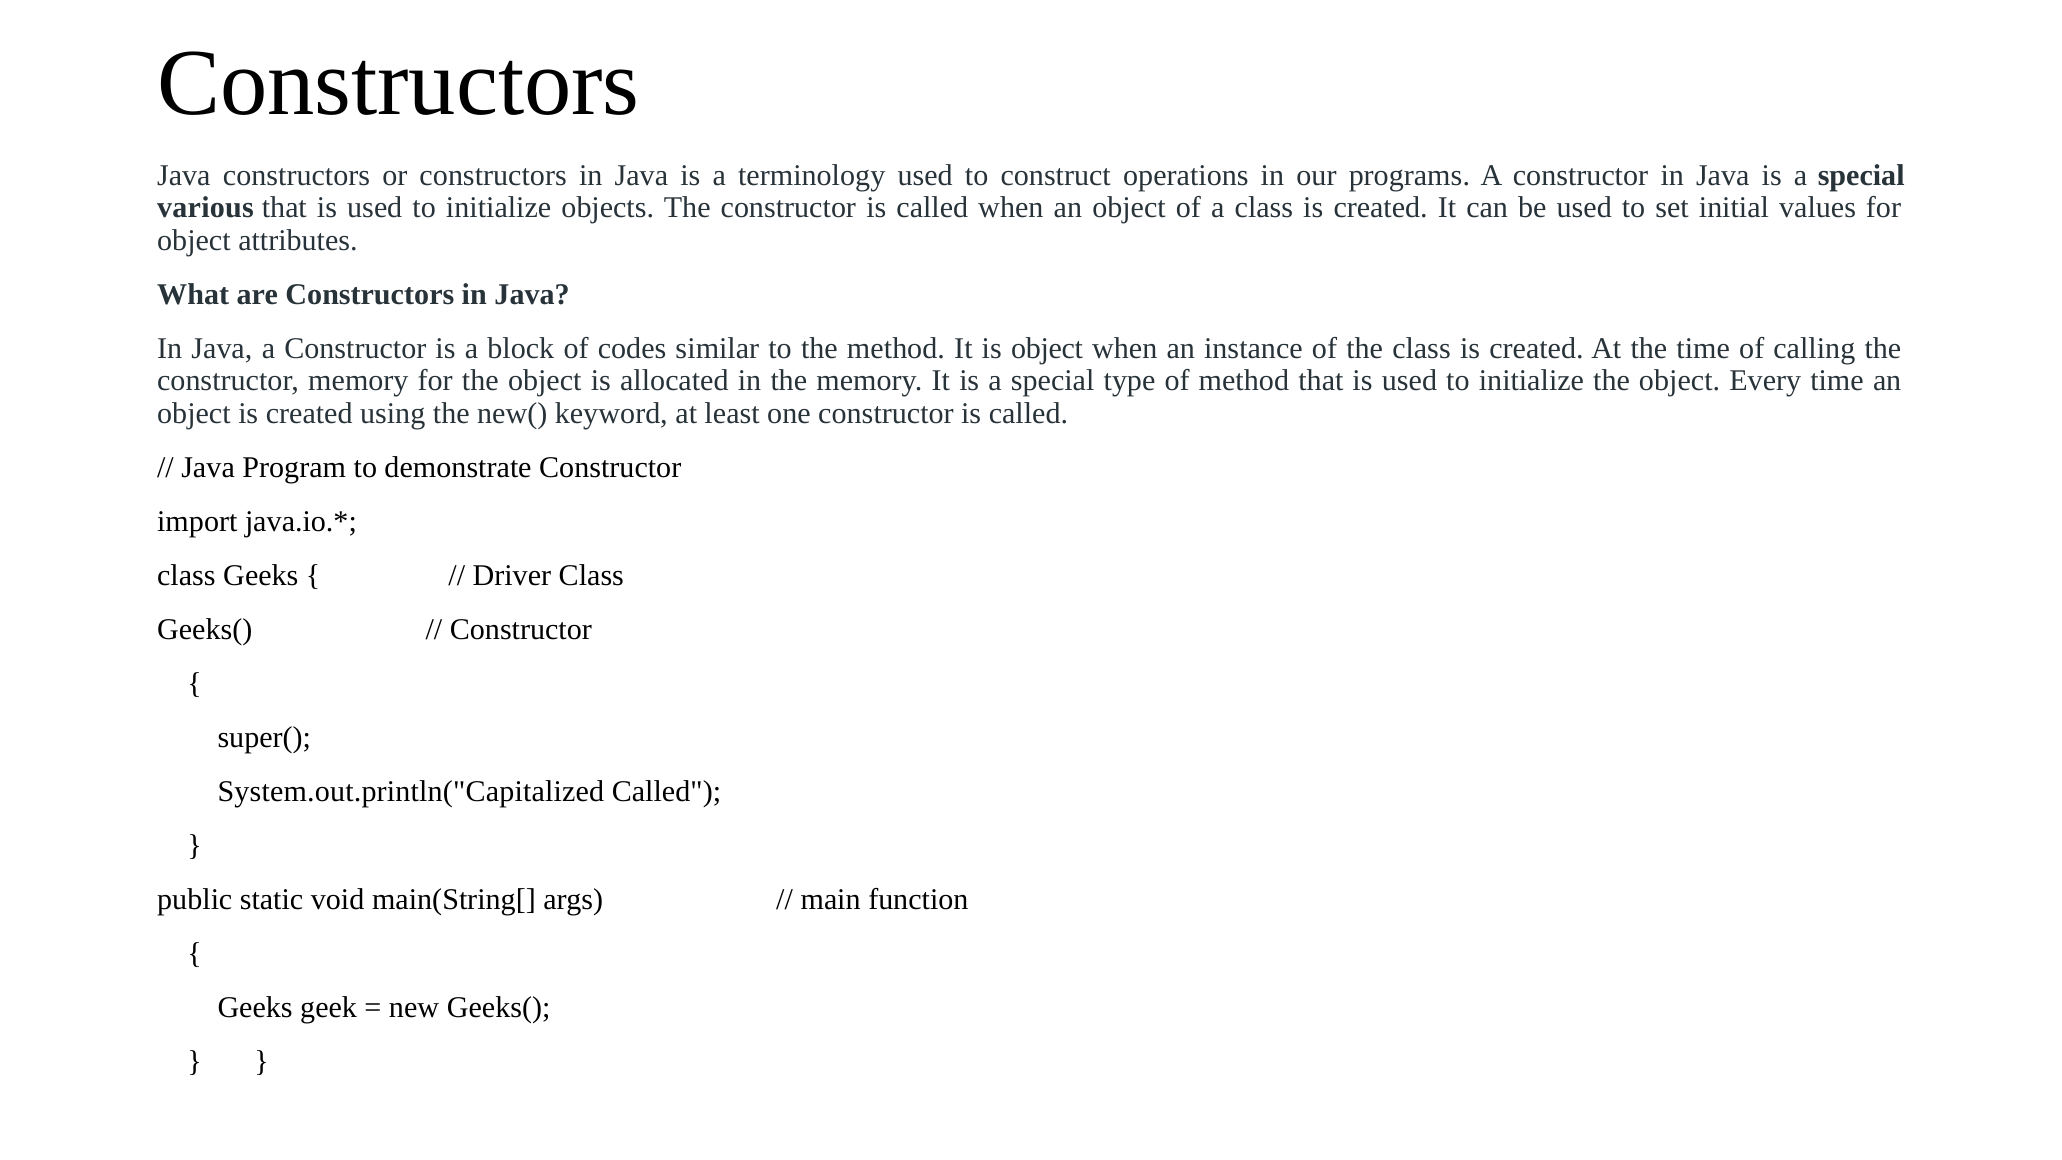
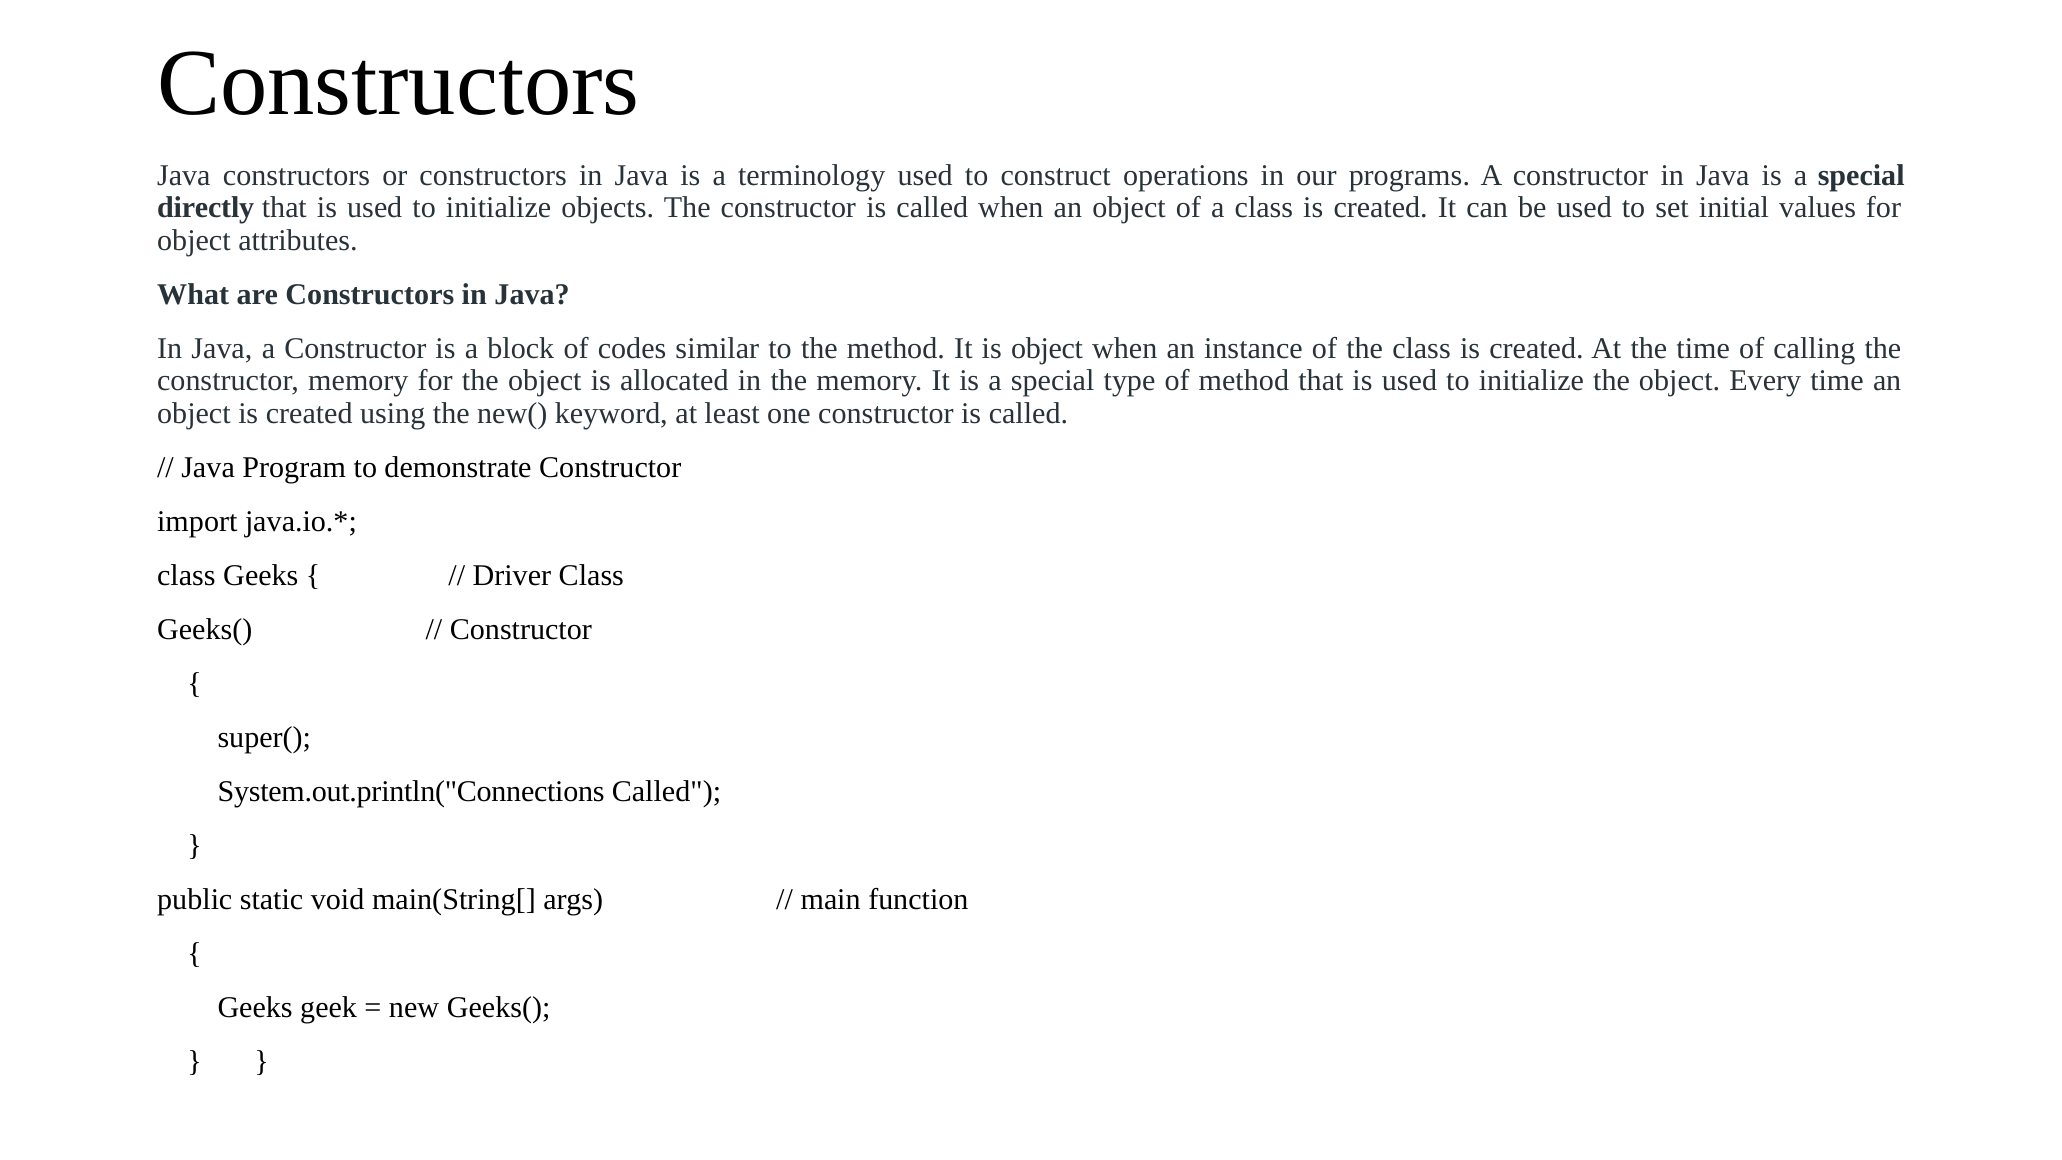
various: various -> directly
System.out.println("Capitalized: System.out.println("Capitalized -> System.out.println("Connections
